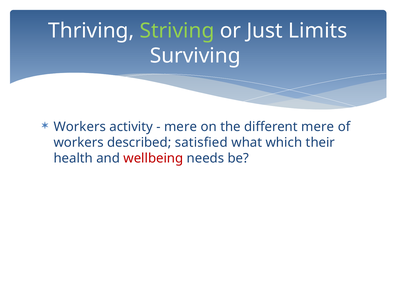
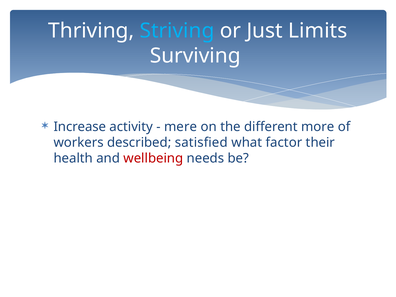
Striving colour: light green -> light blue
Workers at (80, 127): Workers -> Increase
different mere: mere -> more
which: which -> factor
